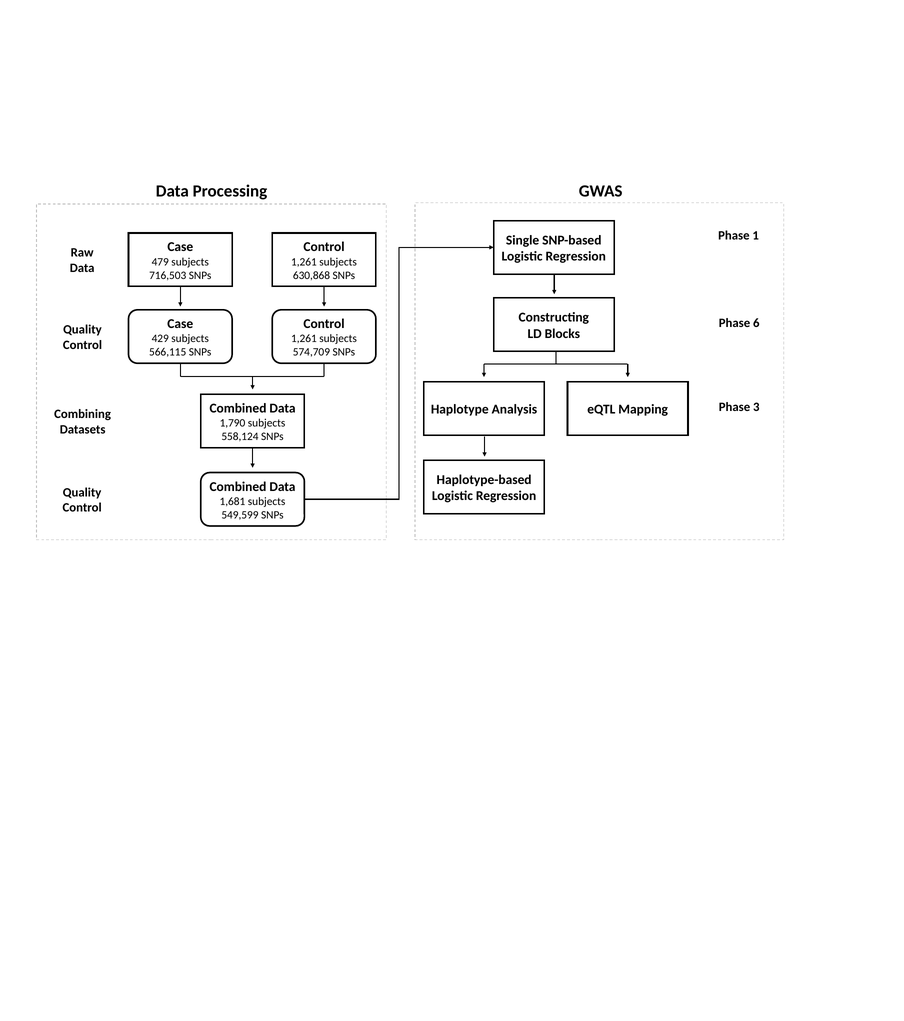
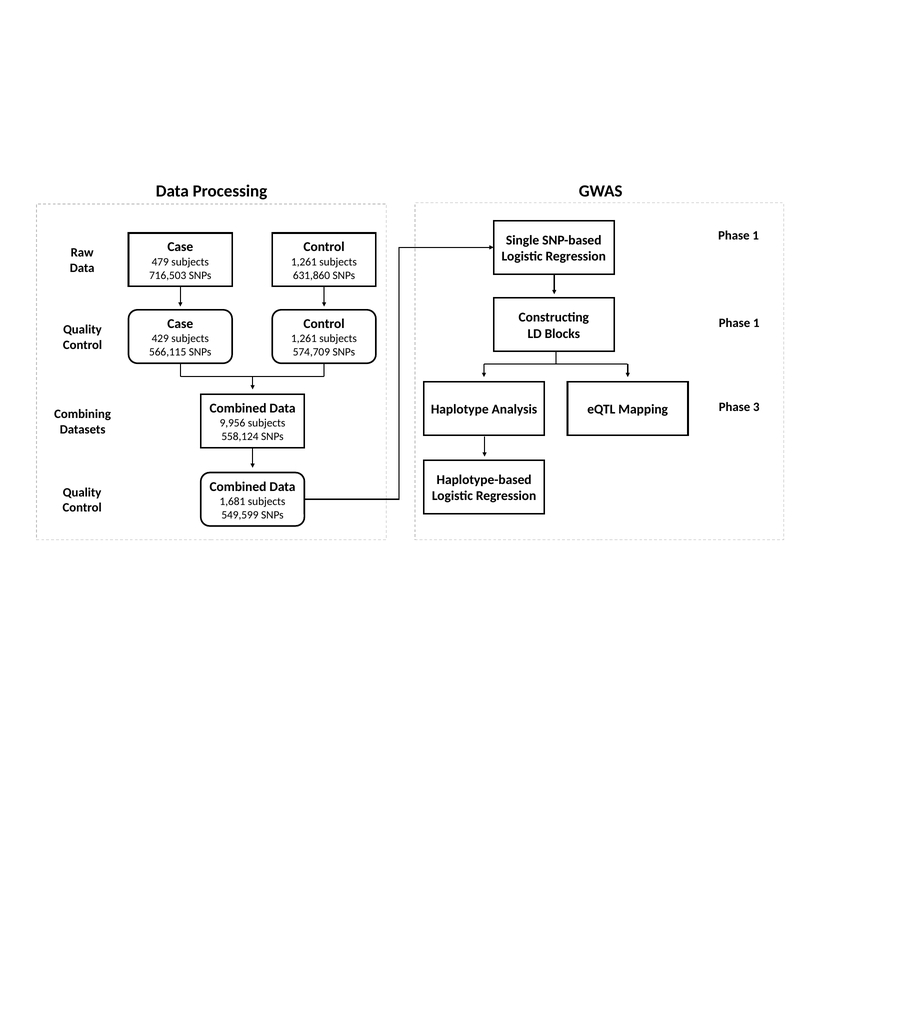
630,868: 630,868 -> 631,860
6 at (756, 323): 6 -> 1
1,790: 1,790 -> 9,956
